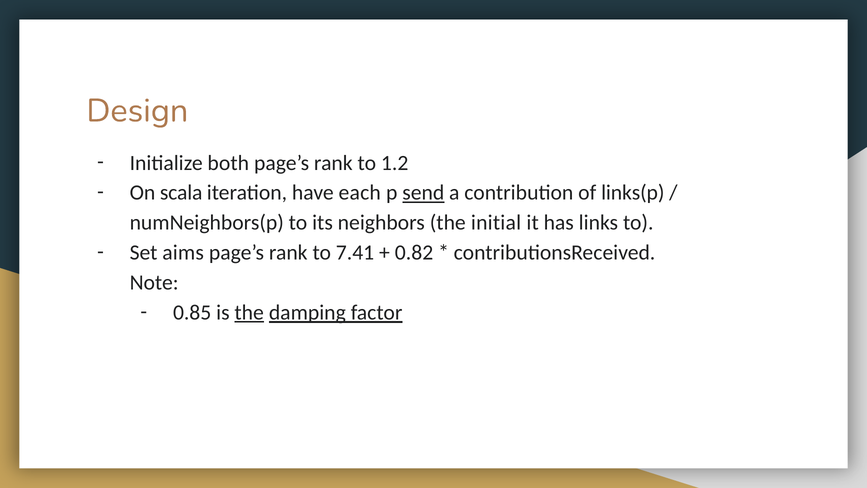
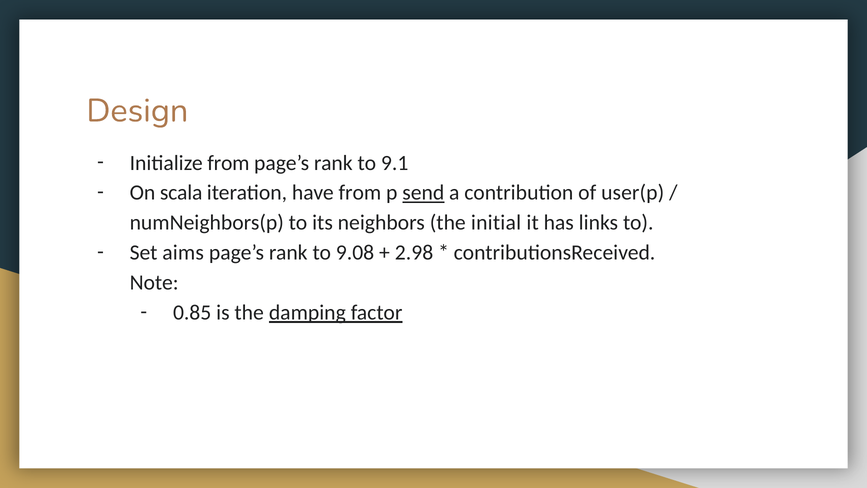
Initialize both: both -> from
1.2: 1.2 -> 9.1
have each: each -> from
links(p: links(p -> user(p
7.41: 7.41 -> 9.08
0.82: 0.82 -> 2.98
the at (249, 312) underline: present -> none
